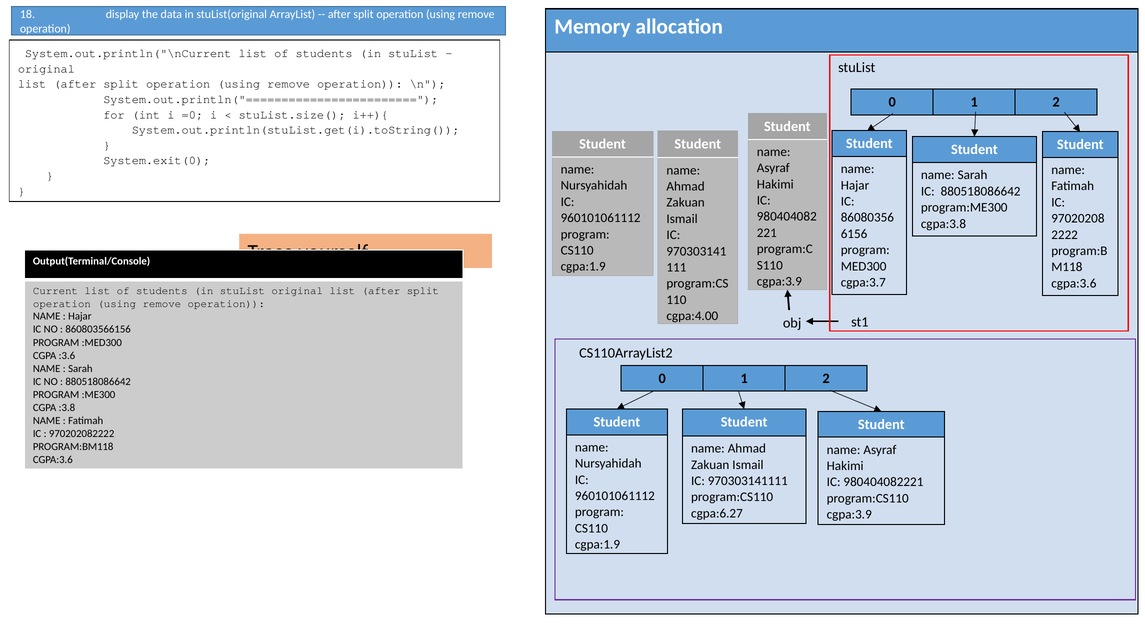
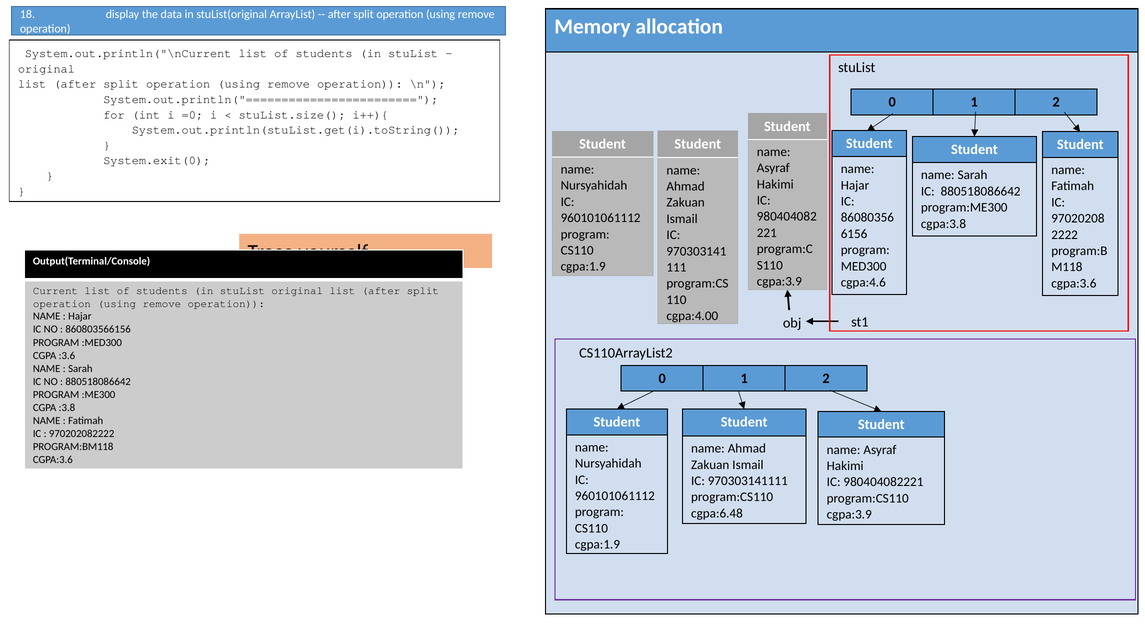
cgpa:3.7: cgpa:3.7 -> cgpa:4.6
cgpa:6.27: cgpa:6.27 -> cgpa:6.48
